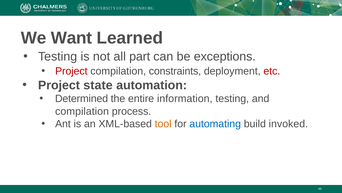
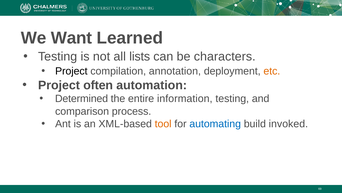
part: part -> lists
exceptions: exceptions -> characters
Project at (71, 71) colour: red -> black
constraints: constraints -> annotation
etc colour: red -> orange
state: state -> often
compilation at (82, 111): compilation -> comparison
